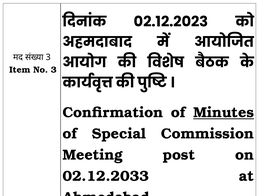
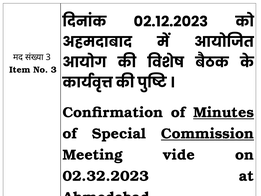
Commission underline: none -> present
post: post -> vide
02.12.2033: 02.12.2033 -> 02.32.2023
